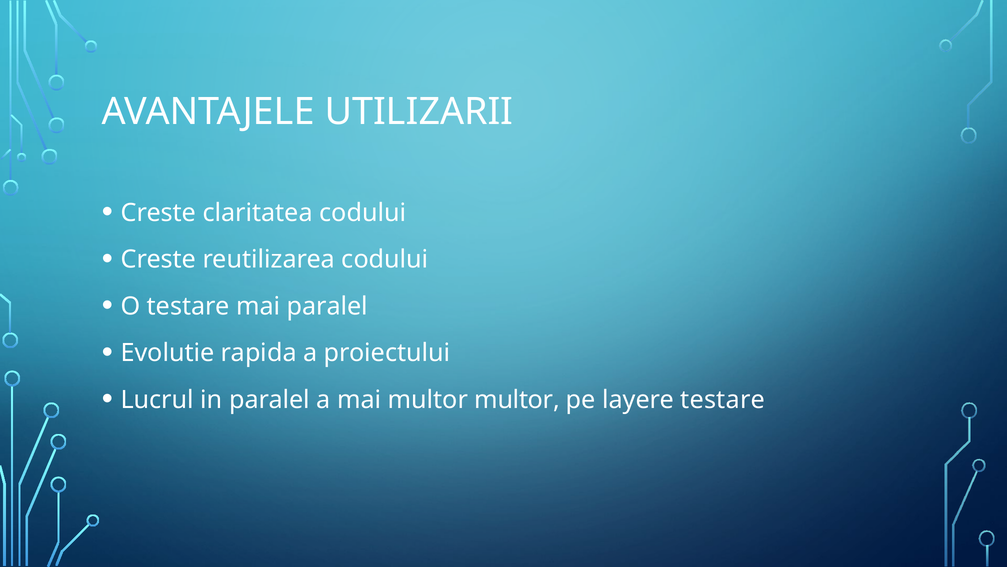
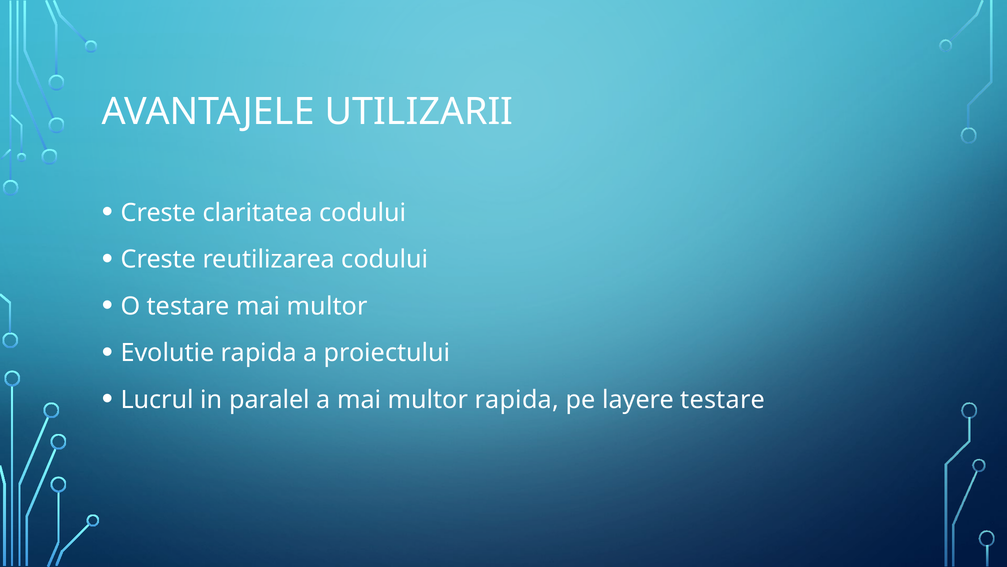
testare mai paralel: paralel -> multor
multor multor: multor -> rapida
